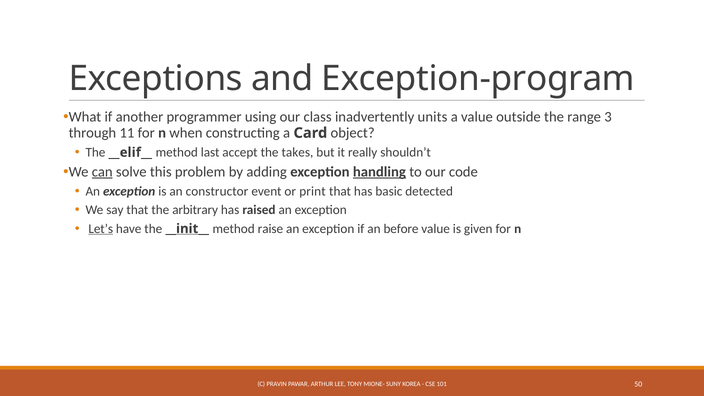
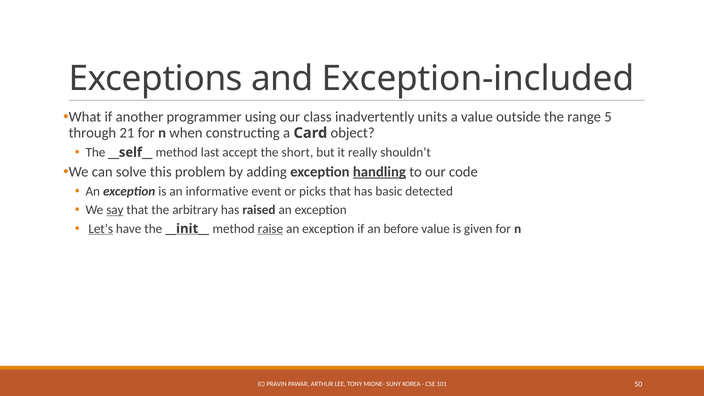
Exception-program: Exception-program -> Exception-included
3: 3 -> 5
11: 11 -> 21
__elif__: __elif__ -> __self__
takes: takes -> short
can underline: present -> none
constructor: constructor -> informative
print: print -> picks
say underline: none -> present
raise underline: none -> present
